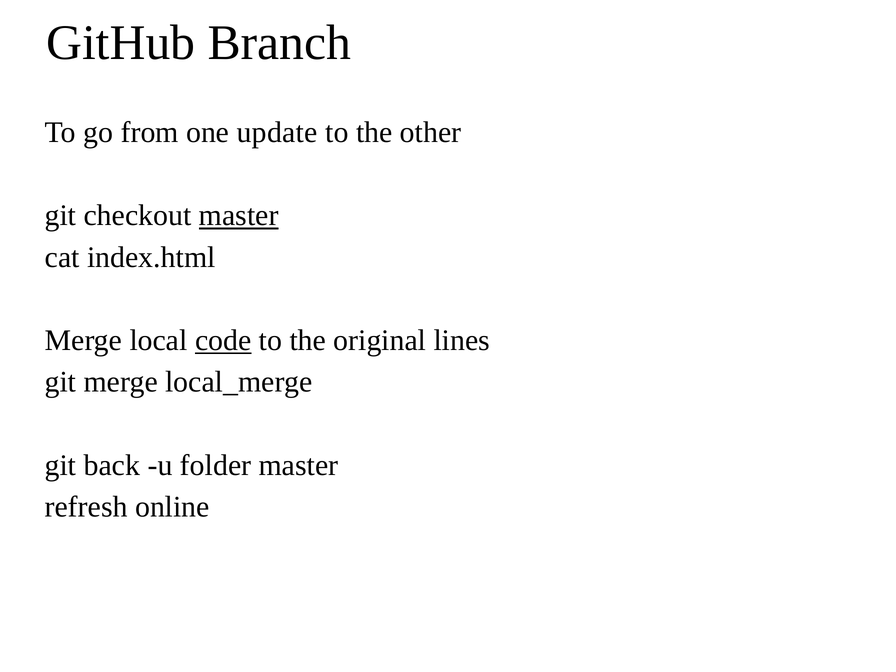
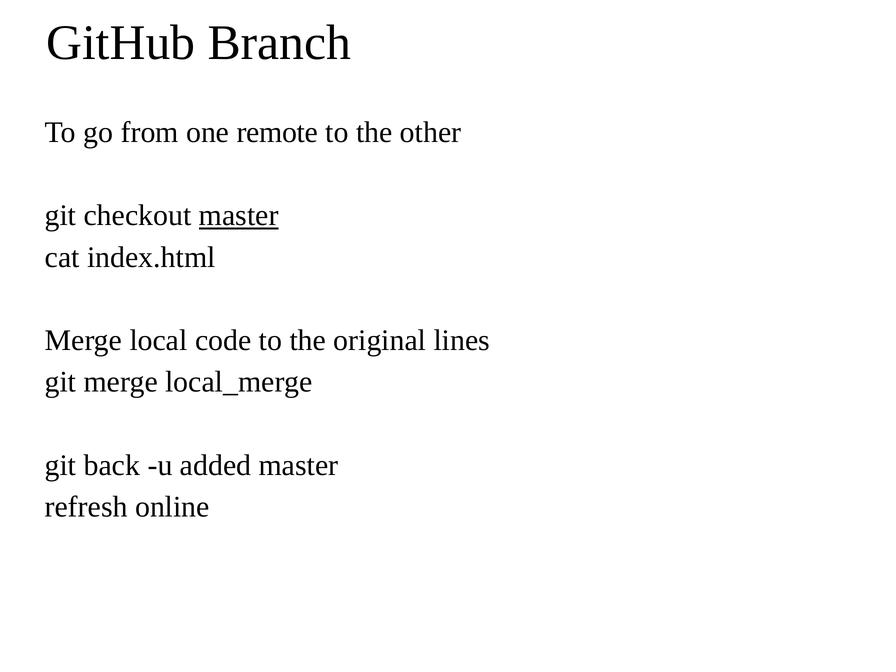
update: update -> remote
code underline: present -> none
folder: folder -> added
